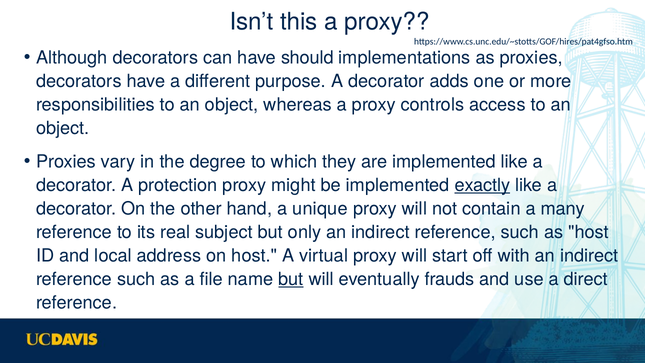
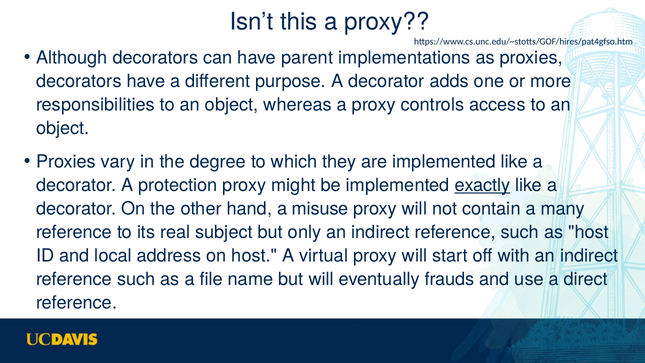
should: should -> parent
unique: unique -> misuse
but at (291, 279) underline: present -> none
